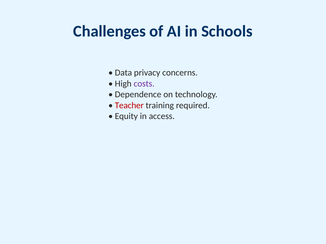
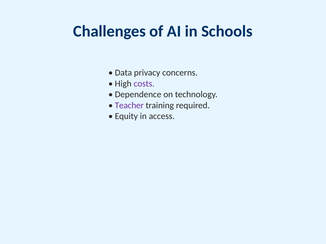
Teacher colour: red -> purple
